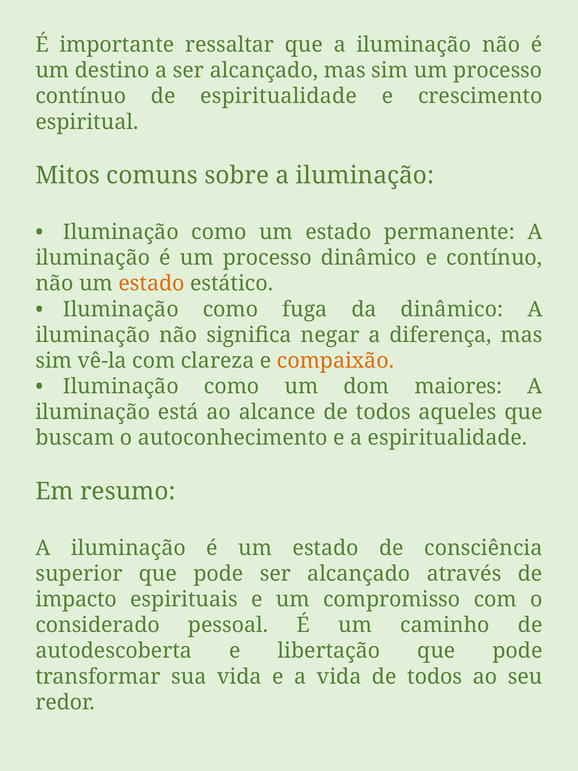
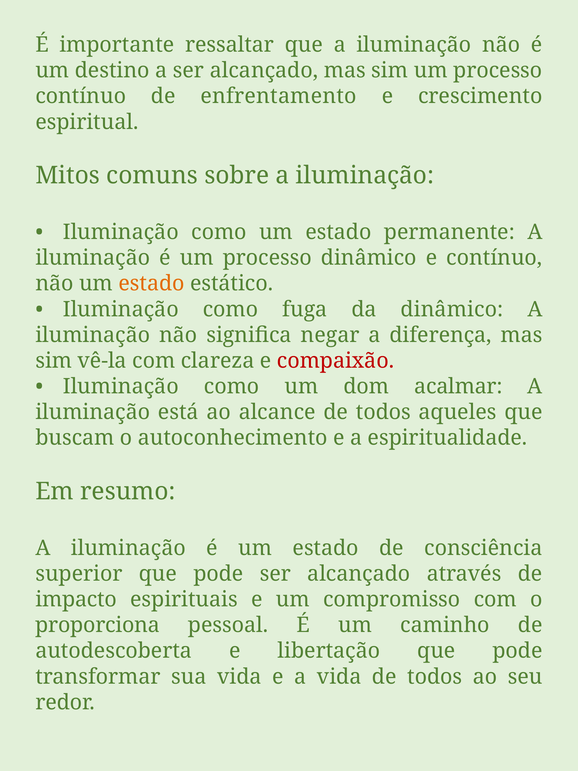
de espiritualidade: espiritualidade -> enfrentamento
compaixão colour: orange -> red
maiores: maiores -> acalmar
considerado: considerado -> proporciona
